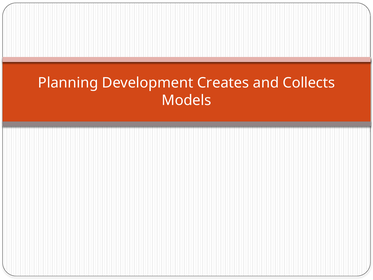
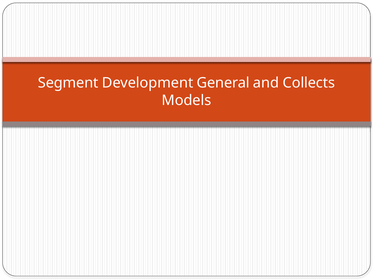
Planning: Planning -> Segment
Creates: Creates -> General
